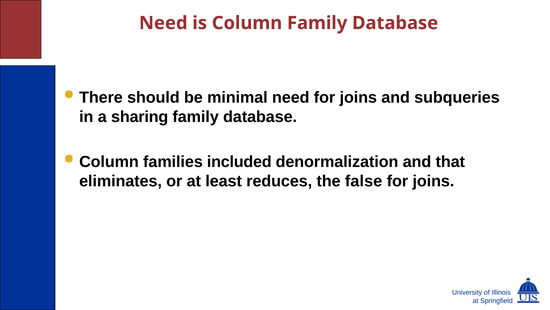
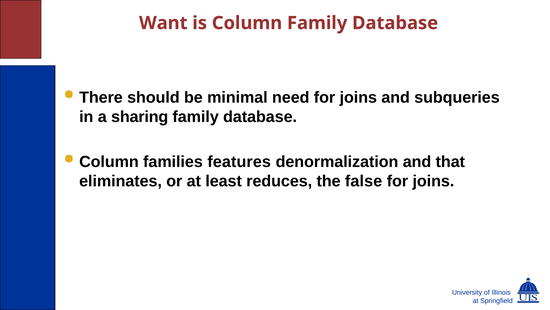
Need at (163, 23): Need -> Want
included: included -> features
